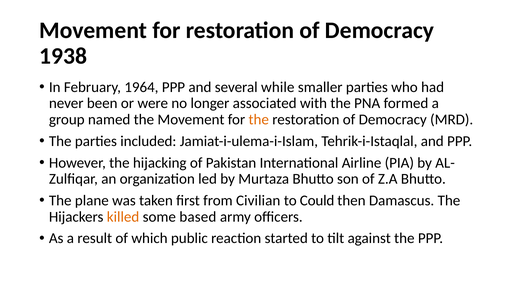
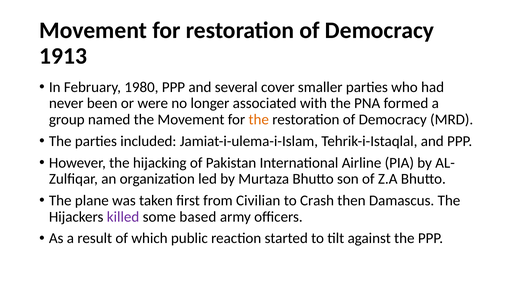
1938: 1938 -> 1913
1964: 1964 -> 1980
while: while -> cover
Could: Could -> Crash
killed colour: orange -> purple
